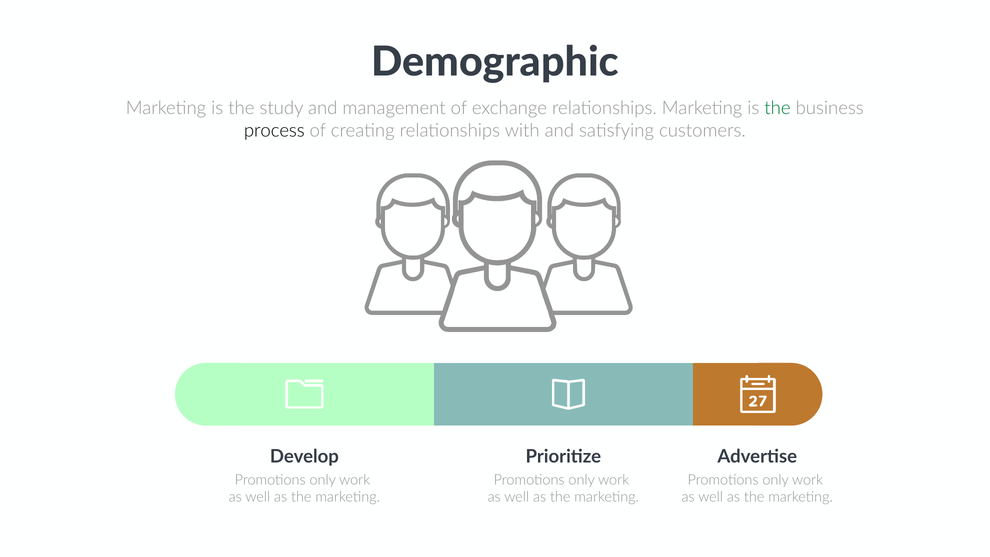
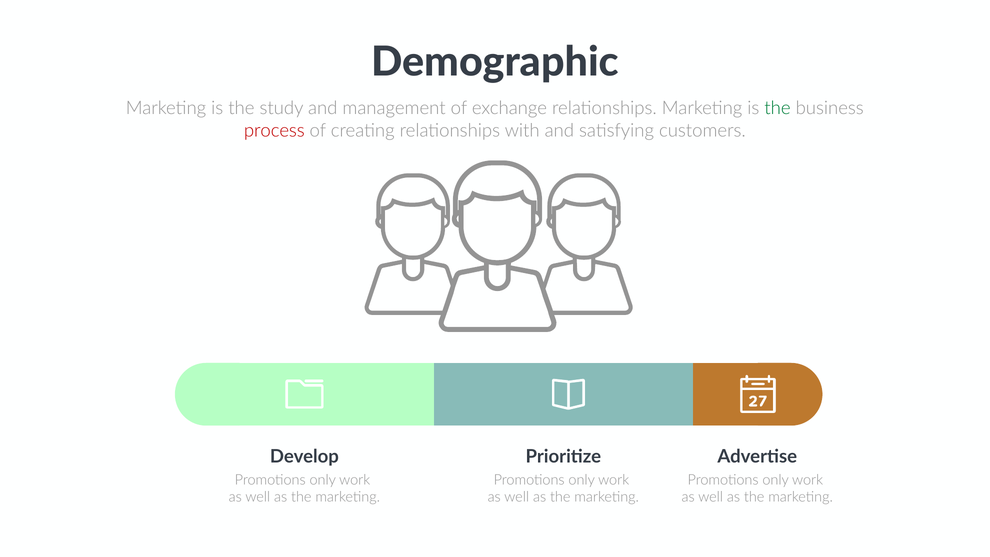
process colour: black -> red
